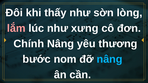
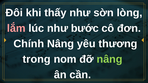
xưng: xưng -> bước
bước: bước -> trong
nâng at (110, 59) colour: light blue -> light green
